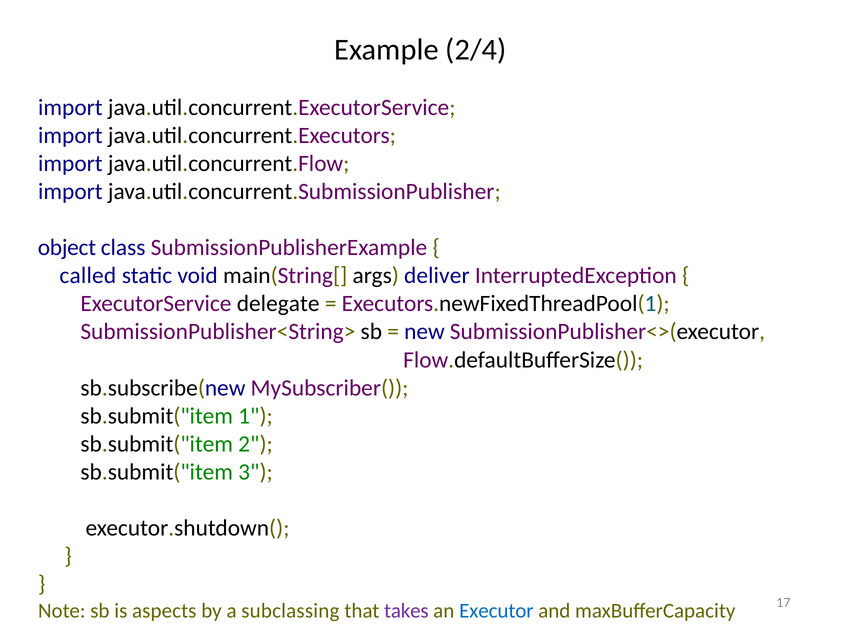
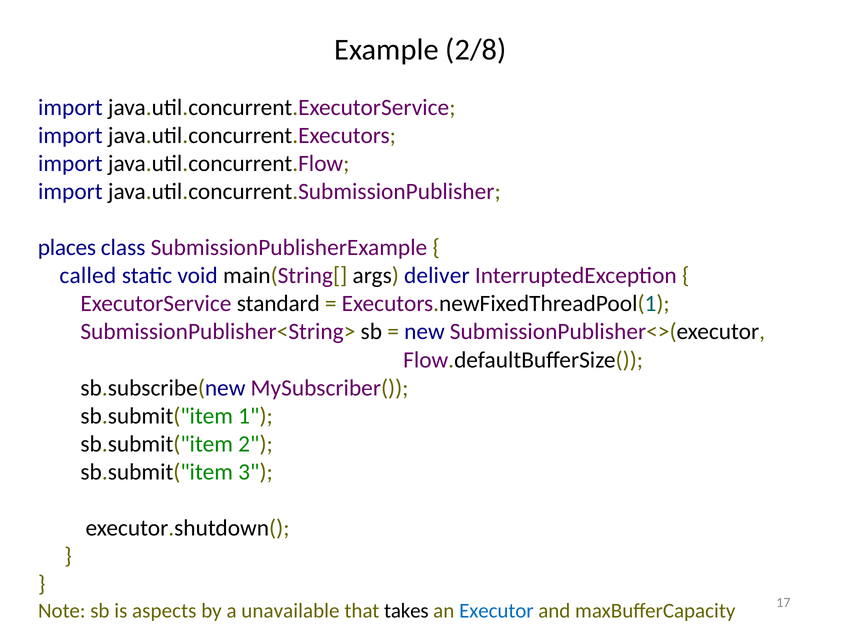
2/4: 2/4 -> 2/8
object: object -> places
delegate: delegate -> standard
subclassing: subclassing -> unavailable
takes colour: purple -> black
